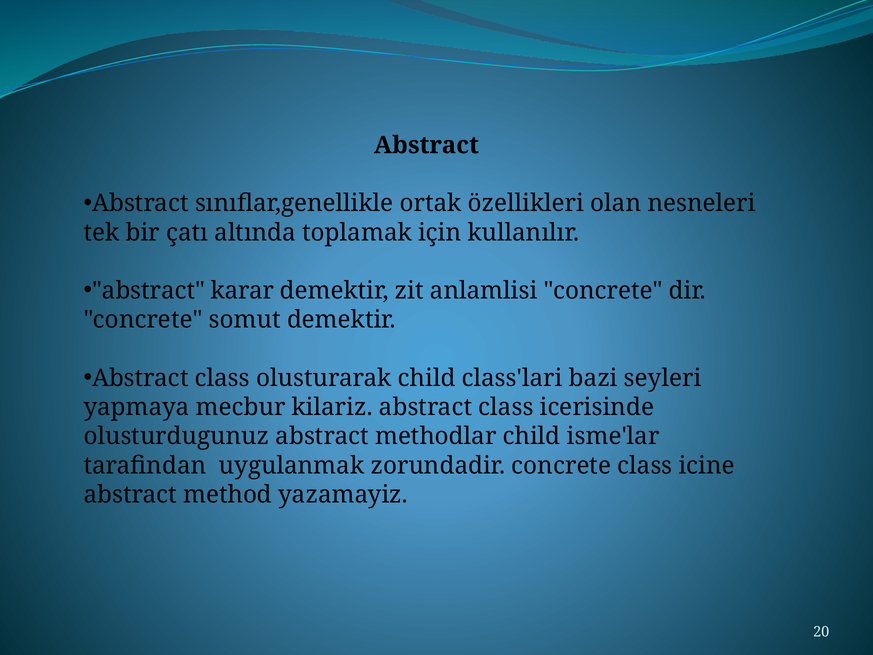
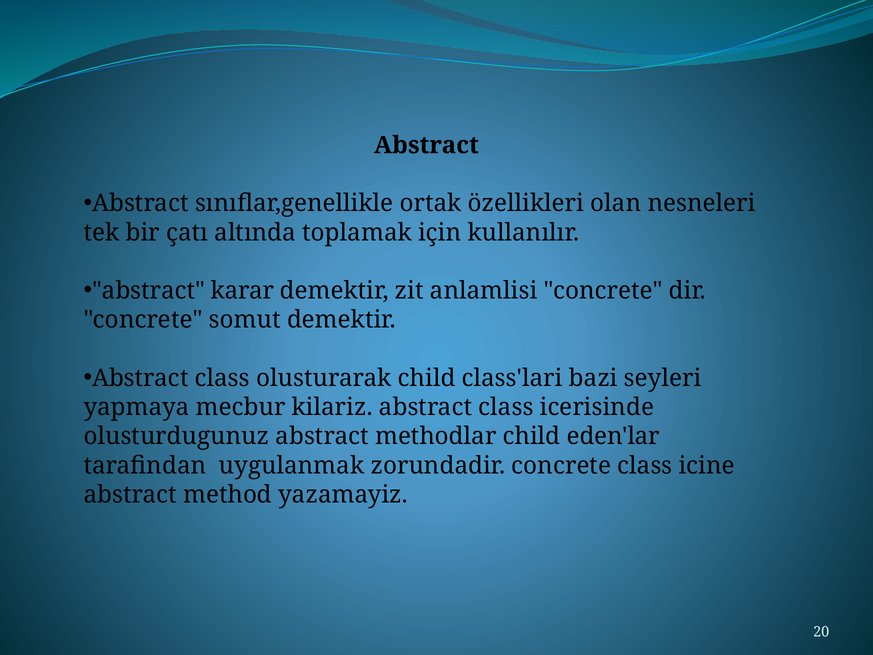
isme'lar: isme'lar -> eden'lar
